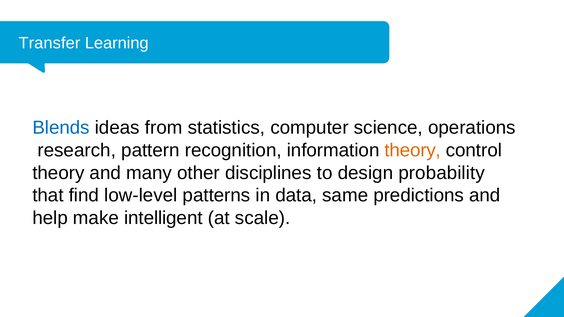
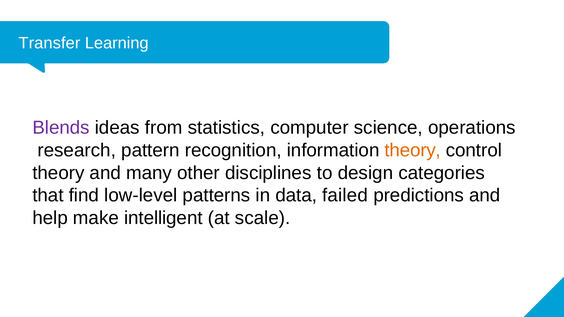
Blends colour: blue -> purple
probability: probability -> categories
same: same -> failed
